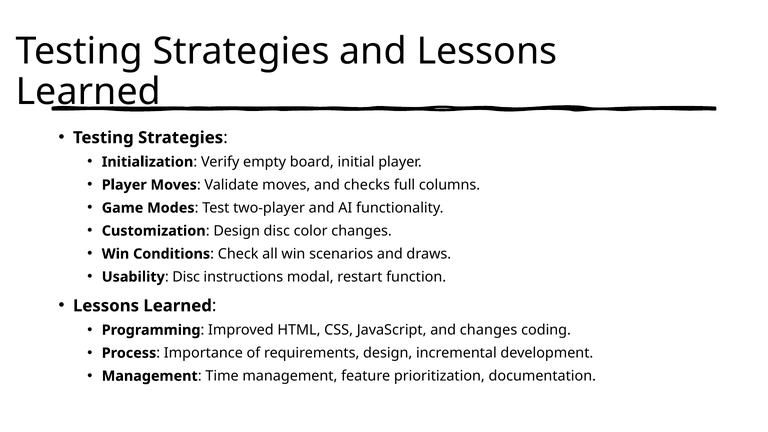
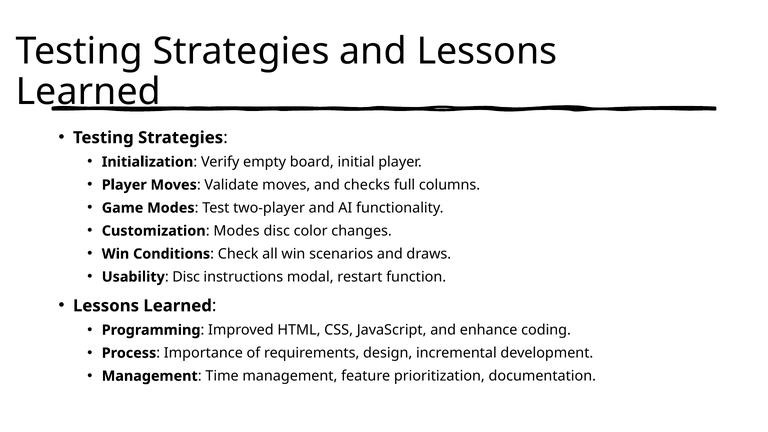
Design at (237, 231): Design -> Modes
and changes: changes -> enhance
